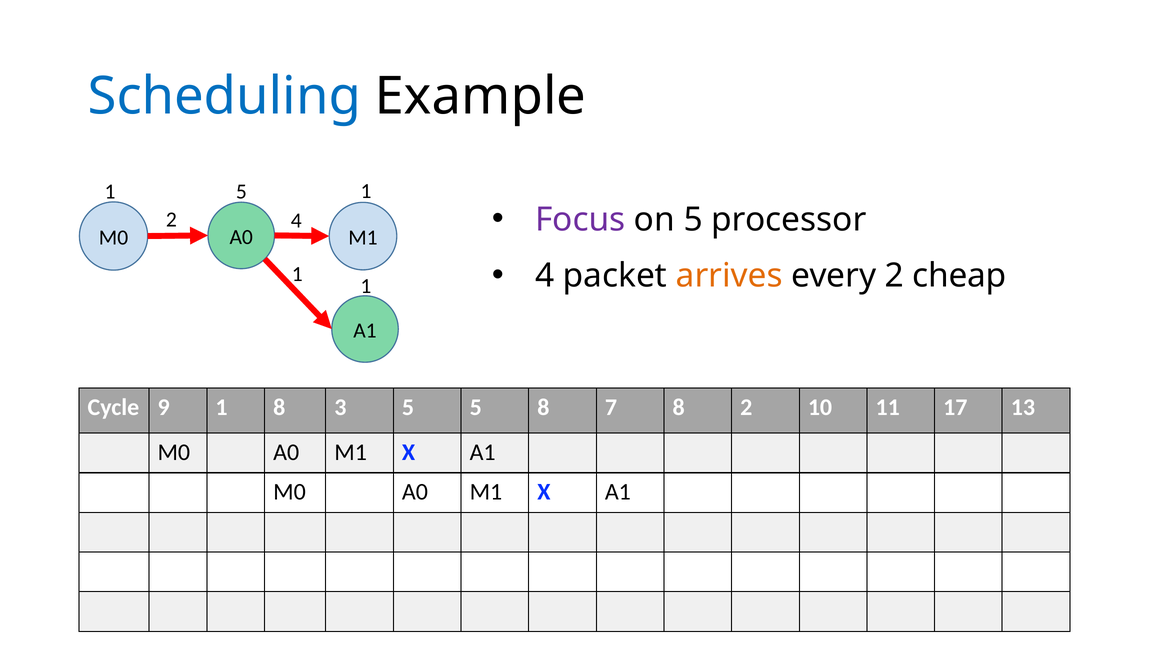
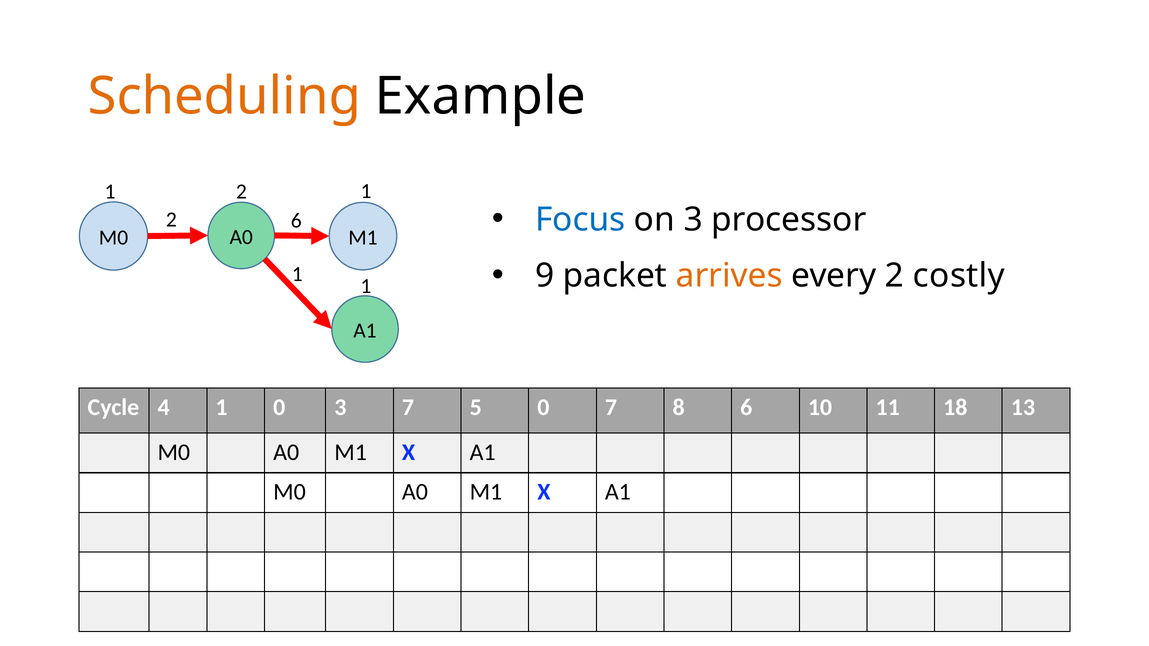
Scheduling colour: blue -> orange
5 at (241, 192): 5 -> 2
Focus colour: purple -> blue
on 5: 5 -> 3
2 4: 4 -> 6
4 at (545, 276): 4 -> 9
cheap: cheap -> costly
9: 9 -> 4
1 8: 8 -> 0
3 5: 5 -> 7
5 8: 8 -> 0
8 2: 2 -> 6
17: 17 -> 18
